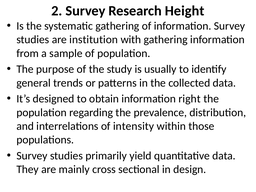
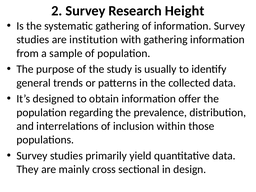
right: right -> offer
intensity: intensity -> inclusion
